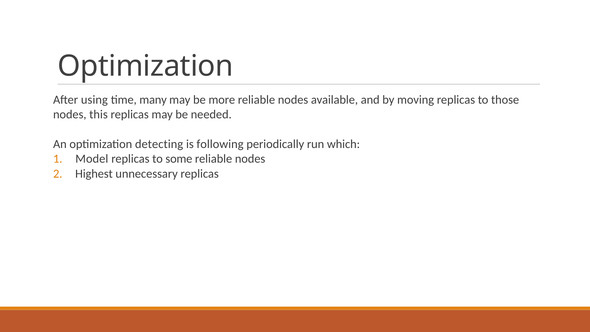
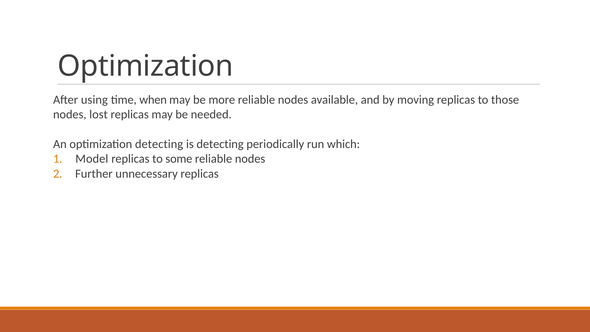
many: many -> when
this: this -> lost
is following: following -> detecting
Highest: Highest -> Further
